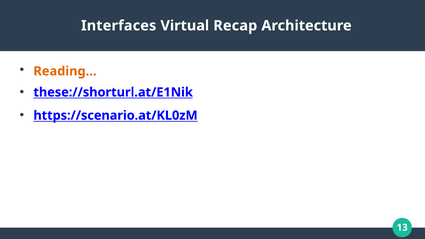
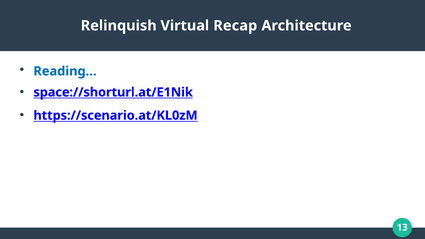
Interfaces: Interfaces -> Relinquish
Reading… colour: orange -> blue
these://shorturl.at/E1Nik: these://shorturl.at/E1Nik -> space://shorturl.at/E1Nik
